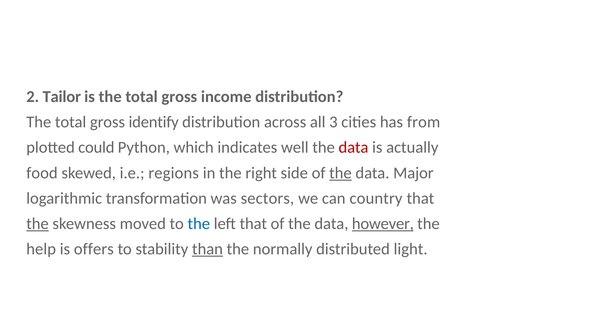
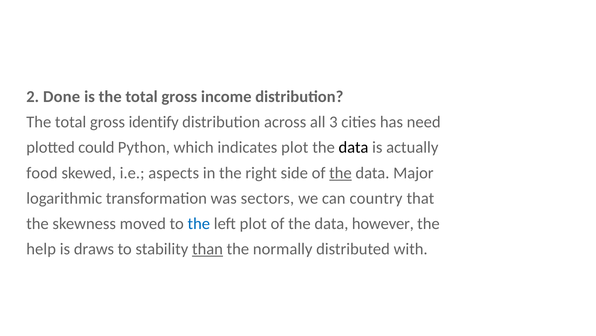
Tailor: Tailor -> Done
from: from -> need
indicates well: well -> plot
data at (353, 147) colour: red -> black
regions: regions -> aspects
the at (37, 223) underline: present -> none
left that: that -> plot
however underline: present -> none
offers: offers -> draws
light: light -> with
